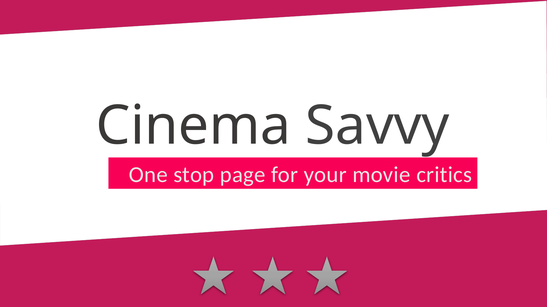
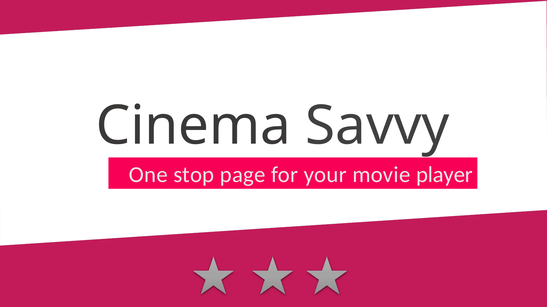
critics: critics -> player
